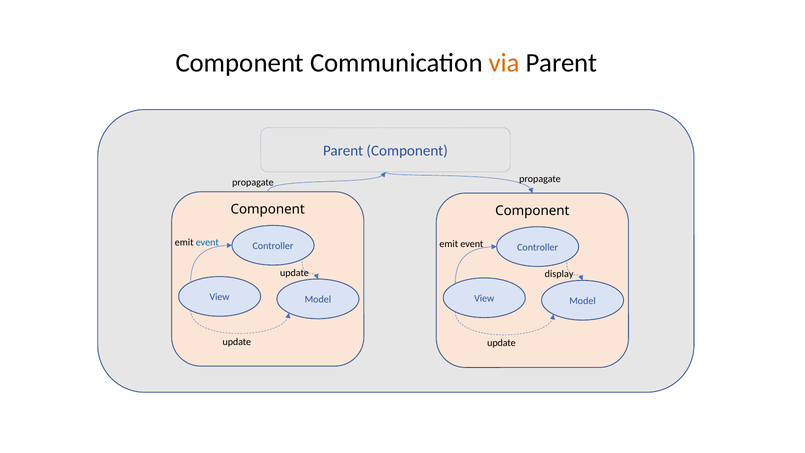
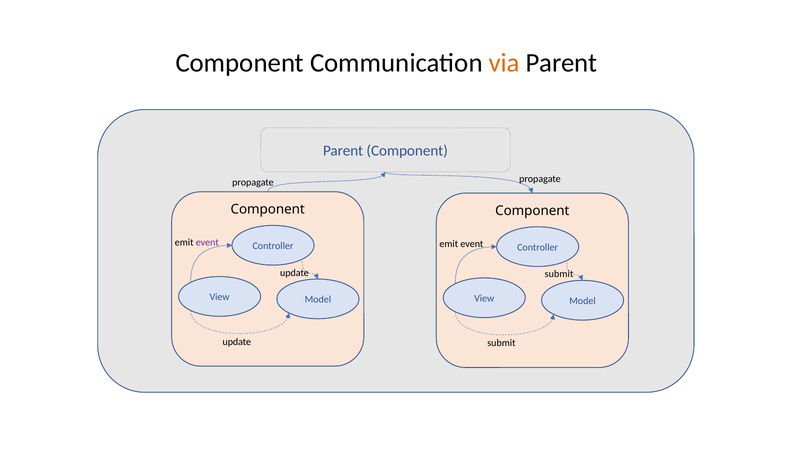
event at (207, 243) colour: blue -> purple
display at (559, 274): display -> submit
update at (501, 343): update -> submit
